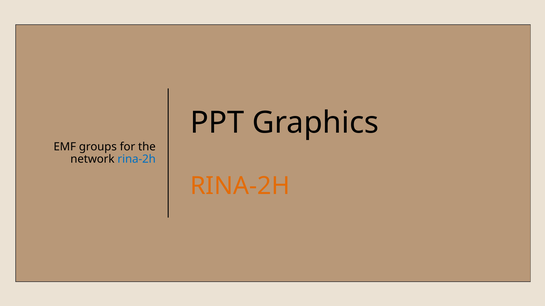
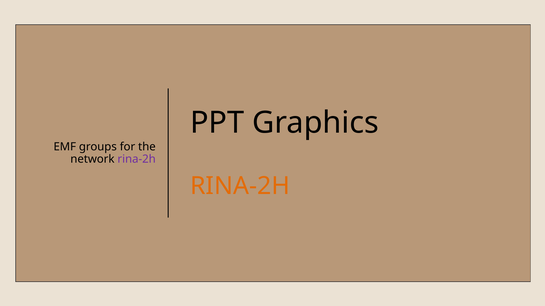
rina-2h at (137, 159) colour: blue -> purple
